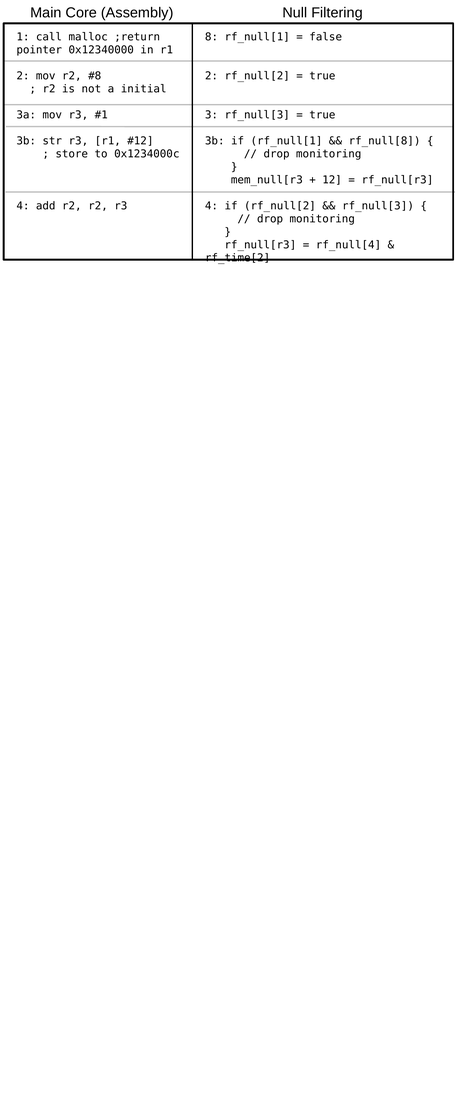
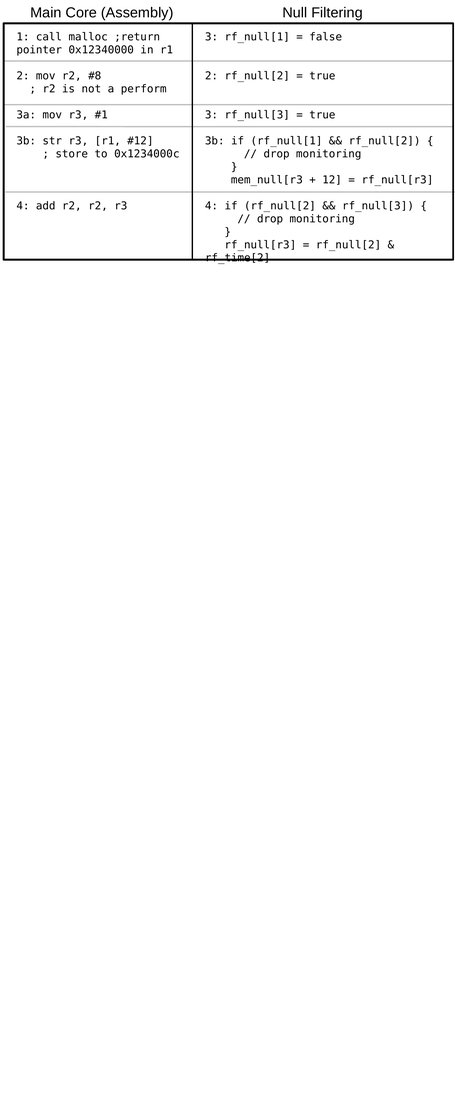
8 at (212, 37): 8 -> 3
initial: initial -> perform
rf_null[8 at (385, 141): rf_null[8 -> rf_null[2
rf_null[4 at (348, 245): rf_null[4 -> rf_null[2
